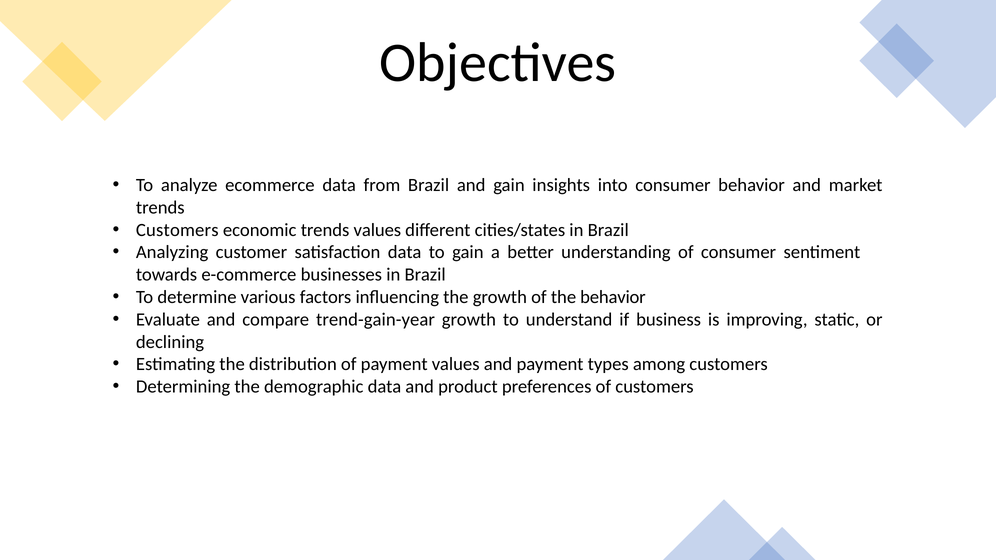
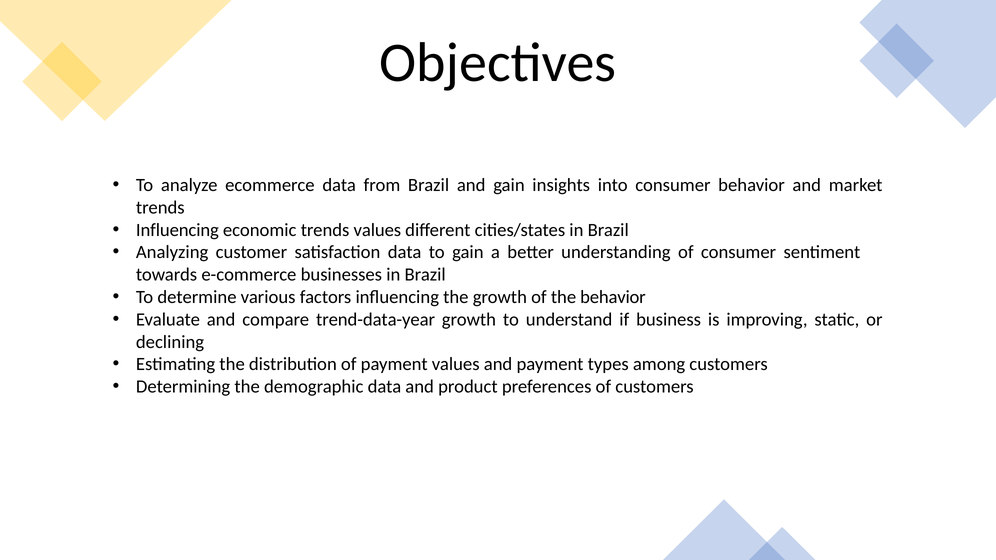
Customers at (177, 230): Customers -> Influencing
trend-gain-year: trend-gain-year -> trend-data-year
